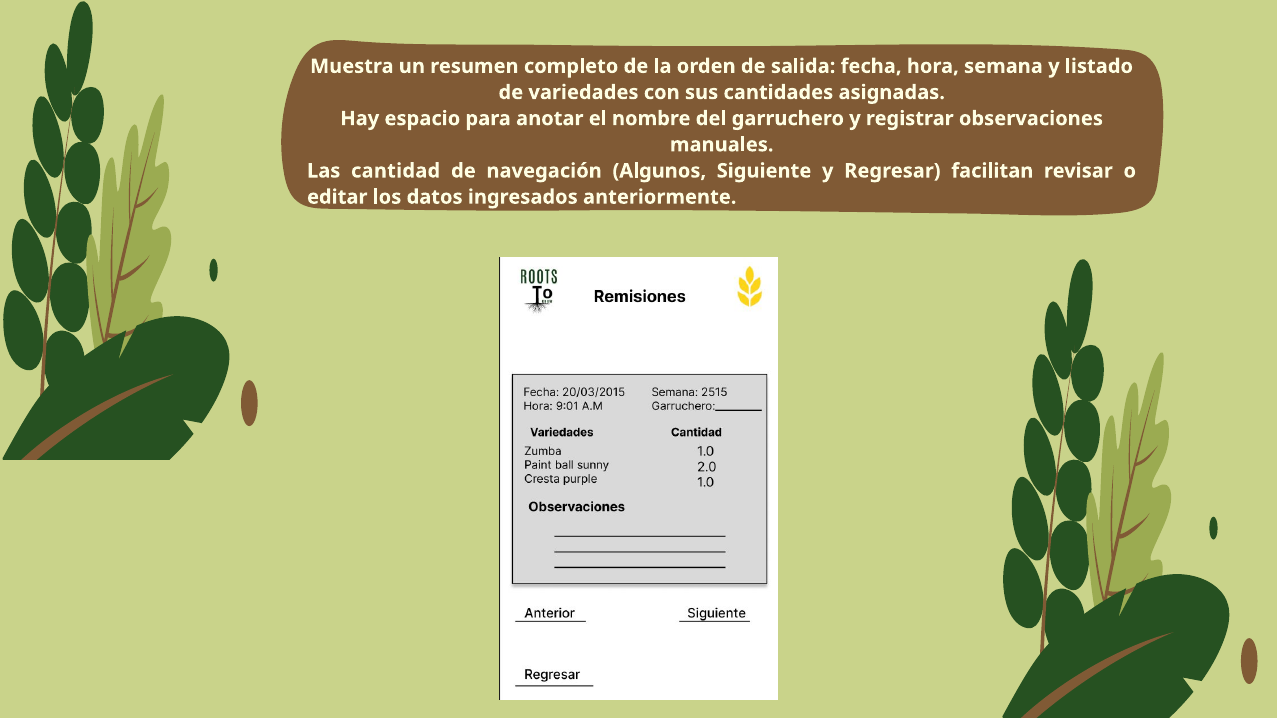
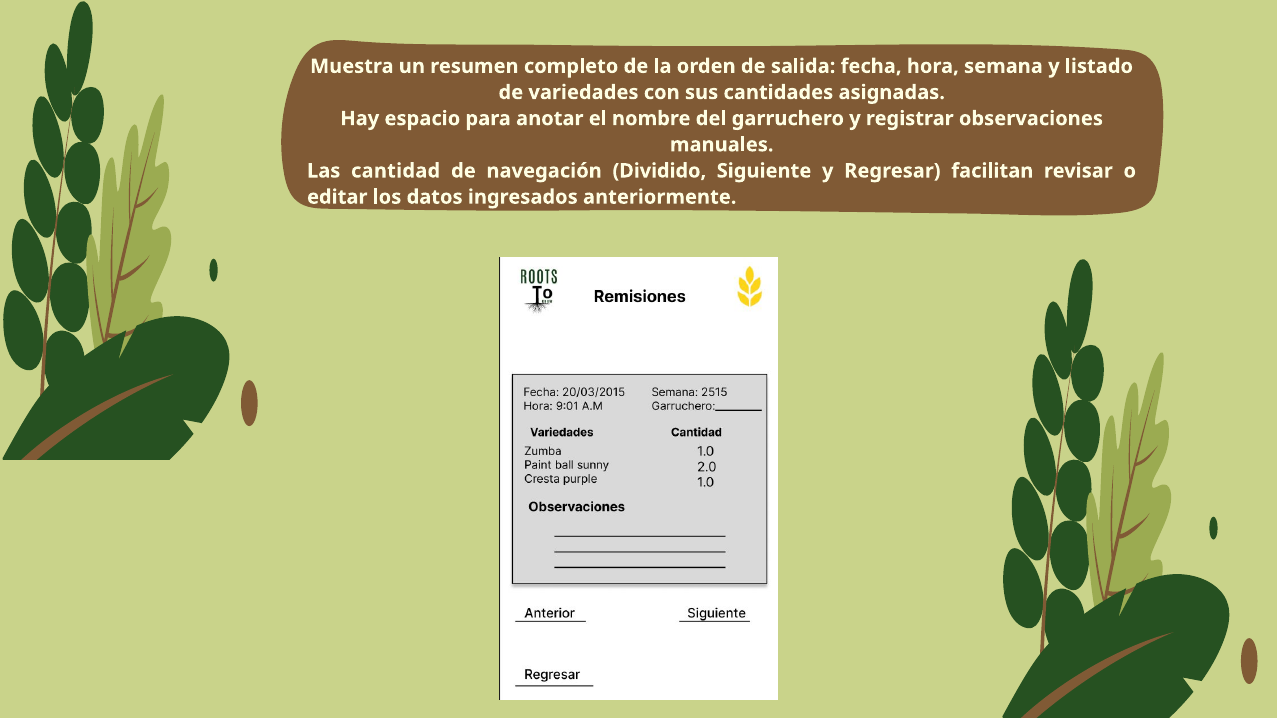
Algunos: Algunos -> Dividido
